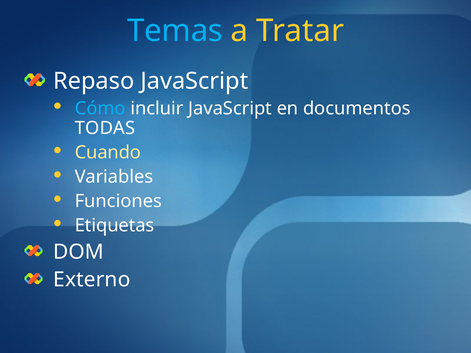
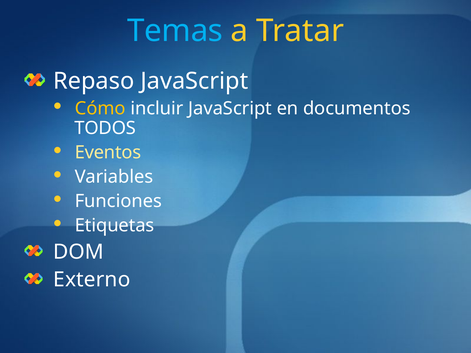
Cómo colour: light blue -> yellow
TODAS: TODAS -> TODOS
Cuando: Cuando -> Eventos
